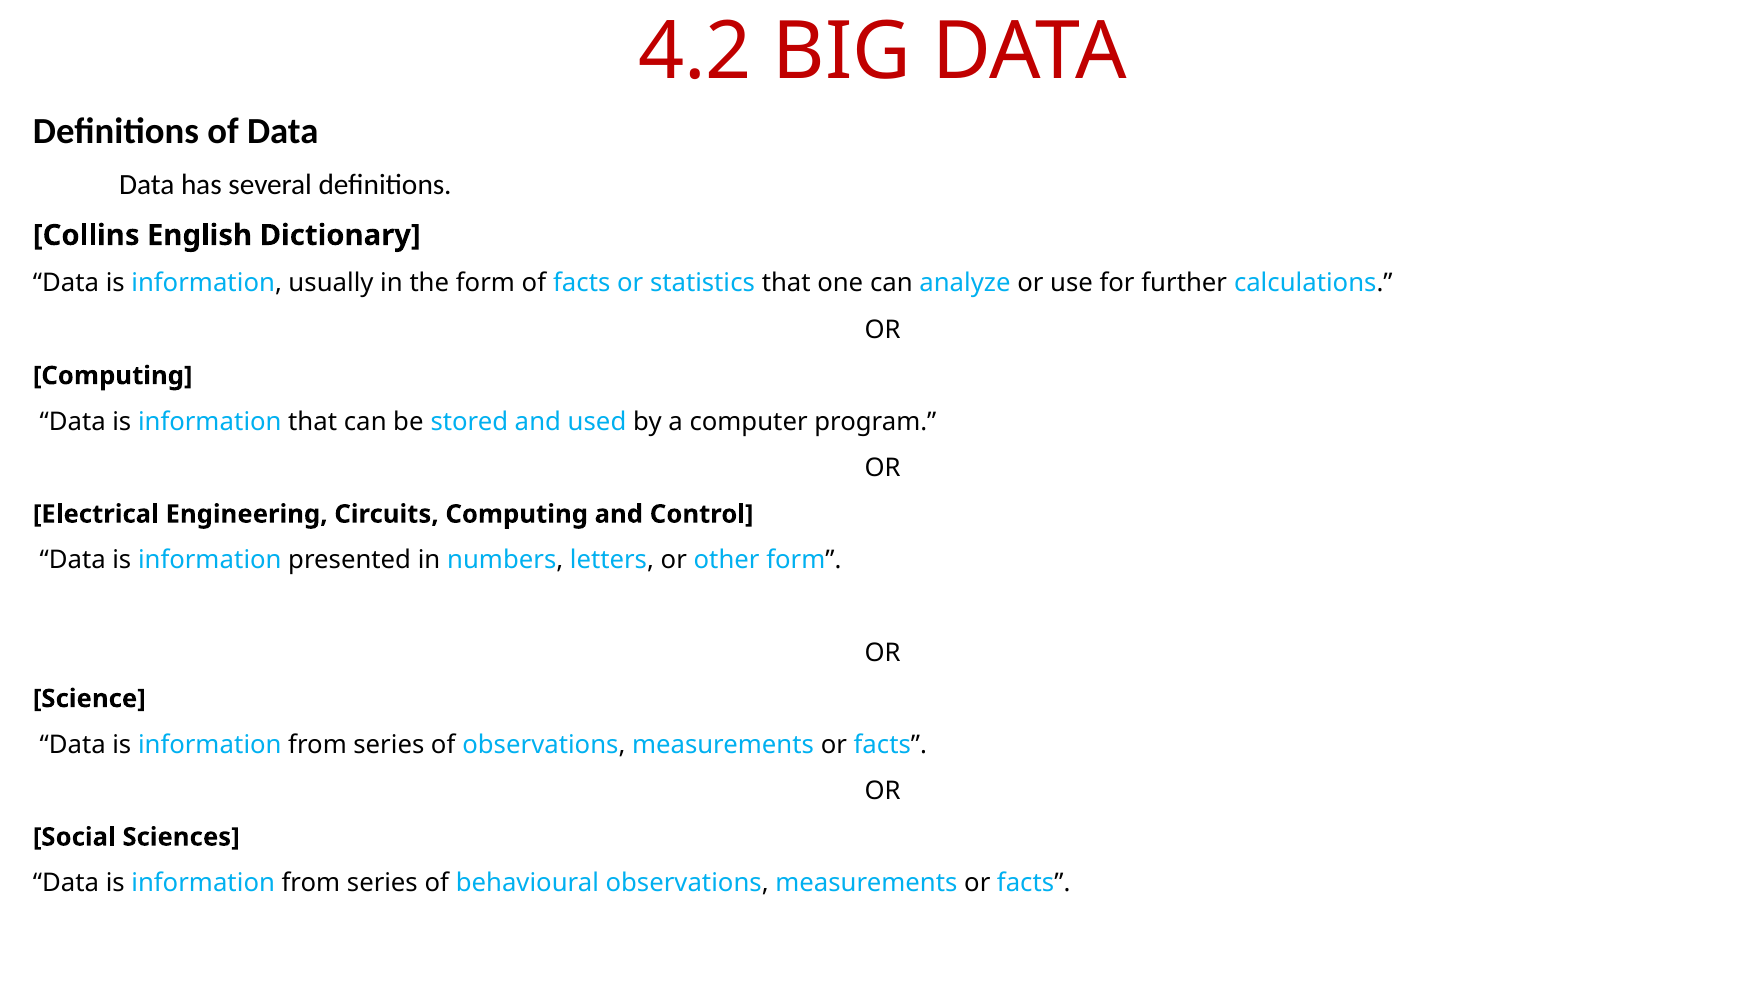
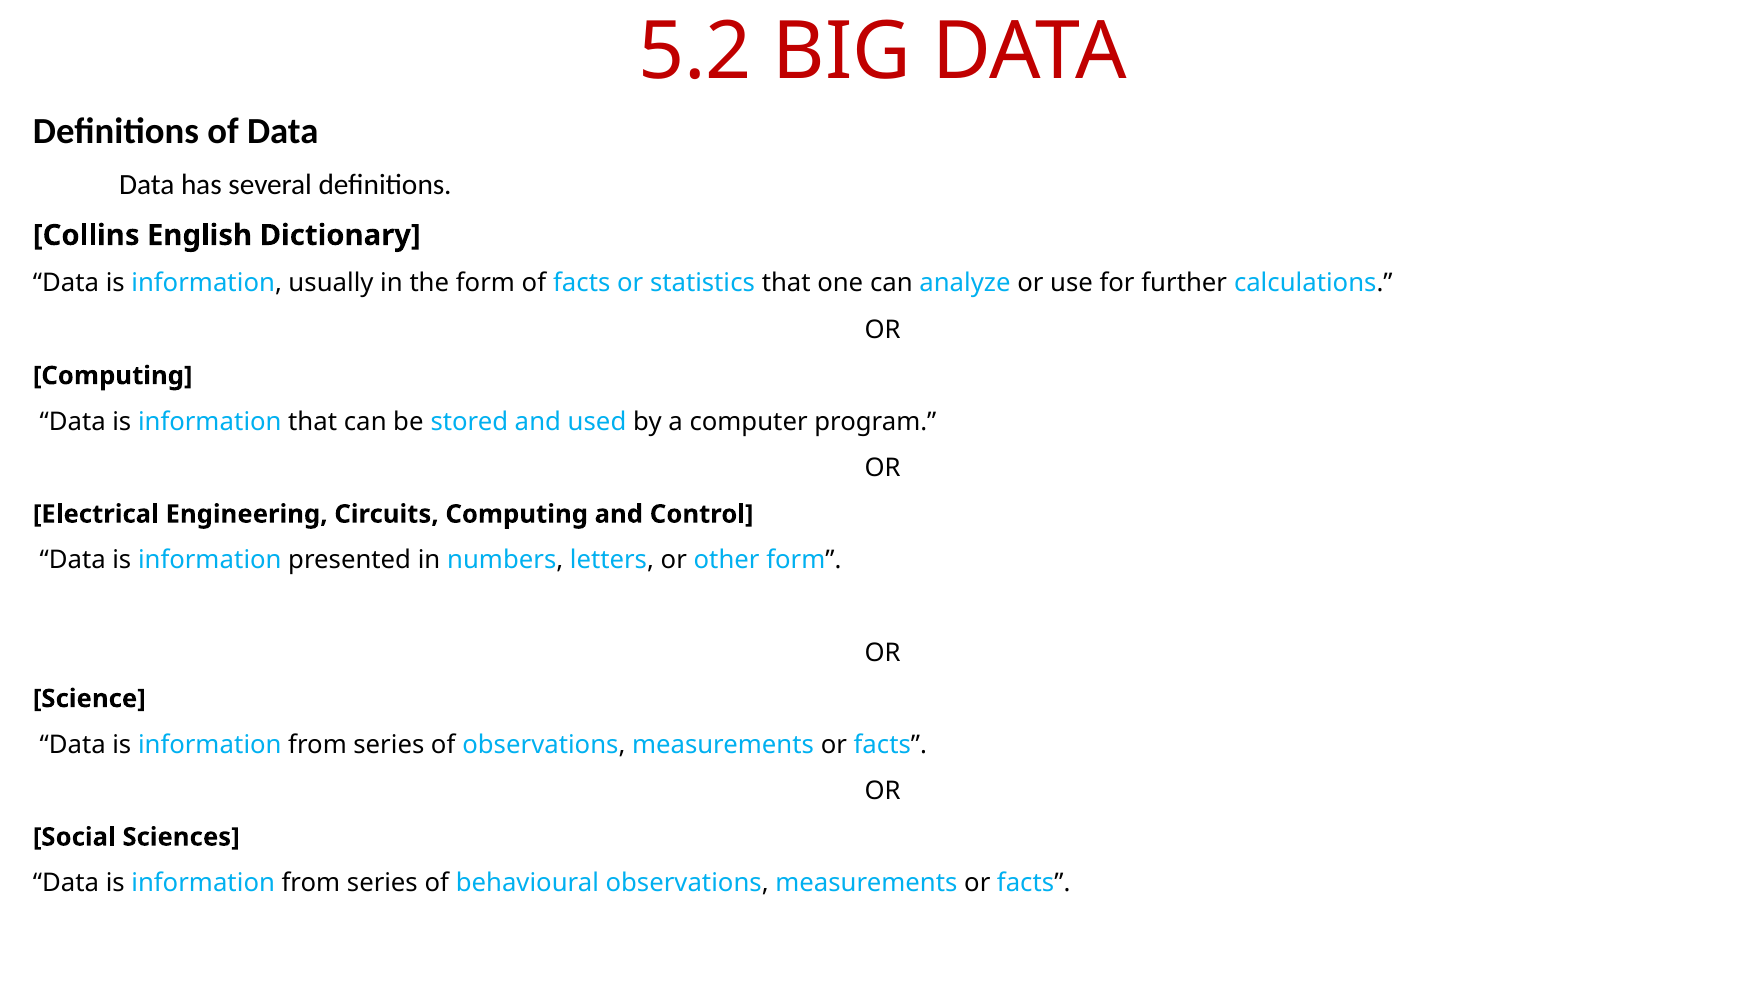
4.2: 4.2 -> 5.2
